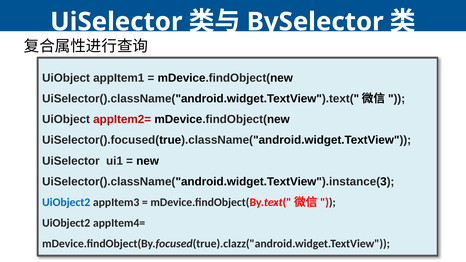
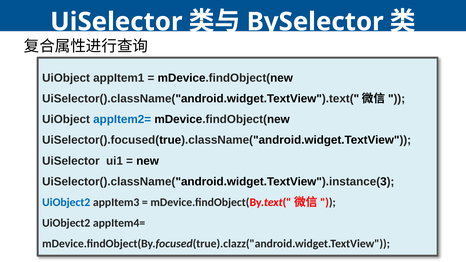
appItem2= colour: red -> blue
